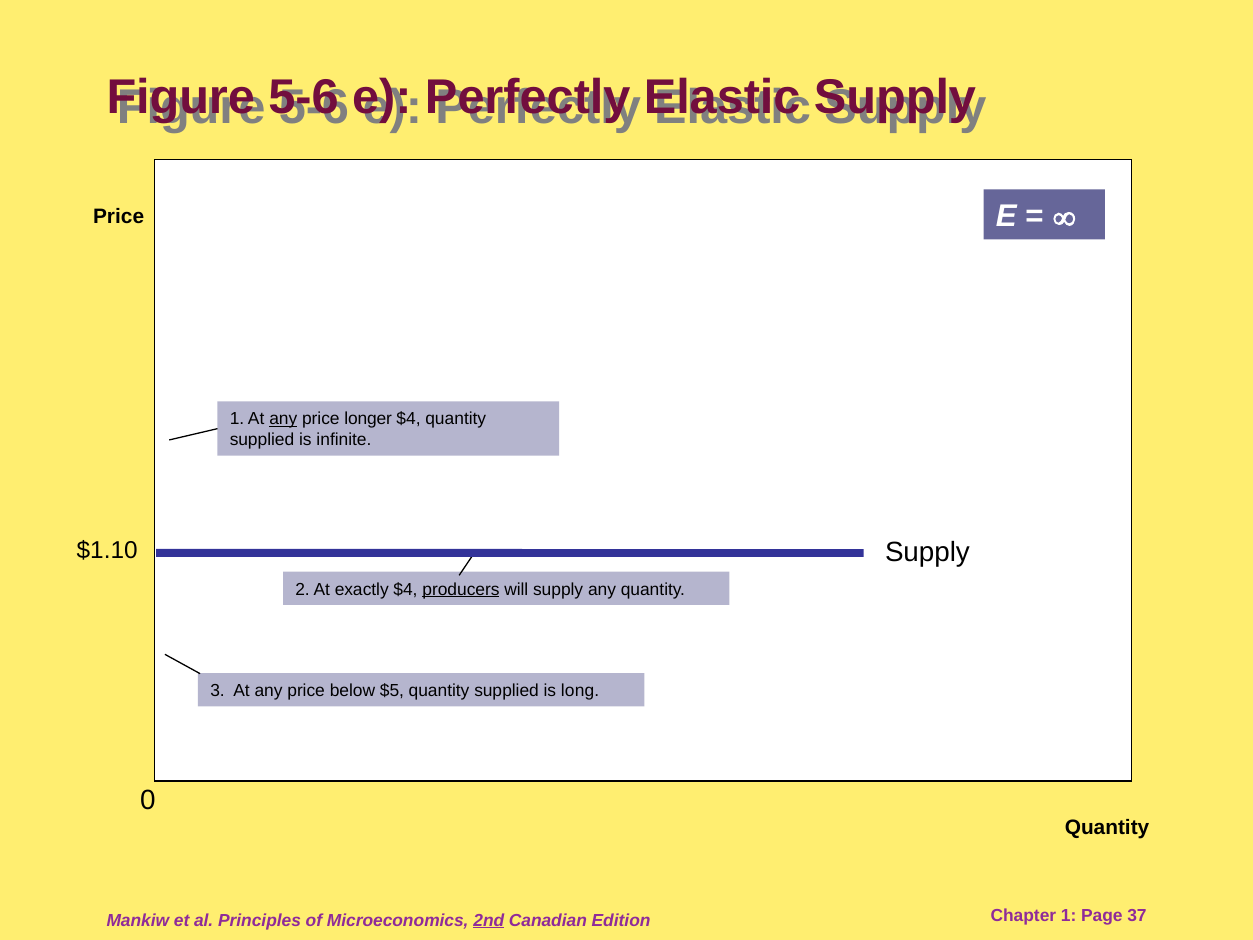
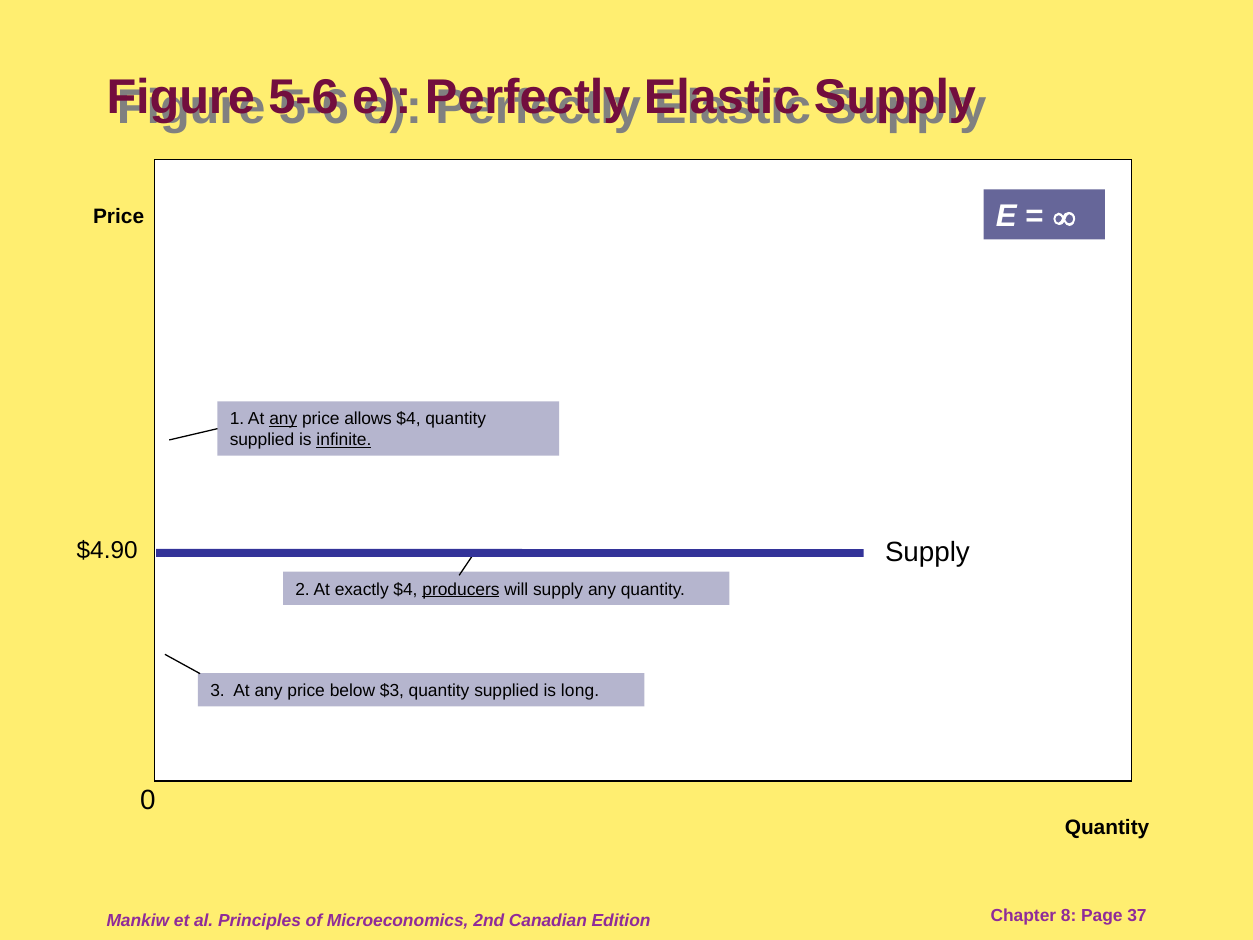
longer: longer -> allows
infinite underline: none -> present
$1.10: $1.10 -> $4.90
$5: $5 -> $3
2nd underline: present -> none
Chapter 1: 1 -> 8
